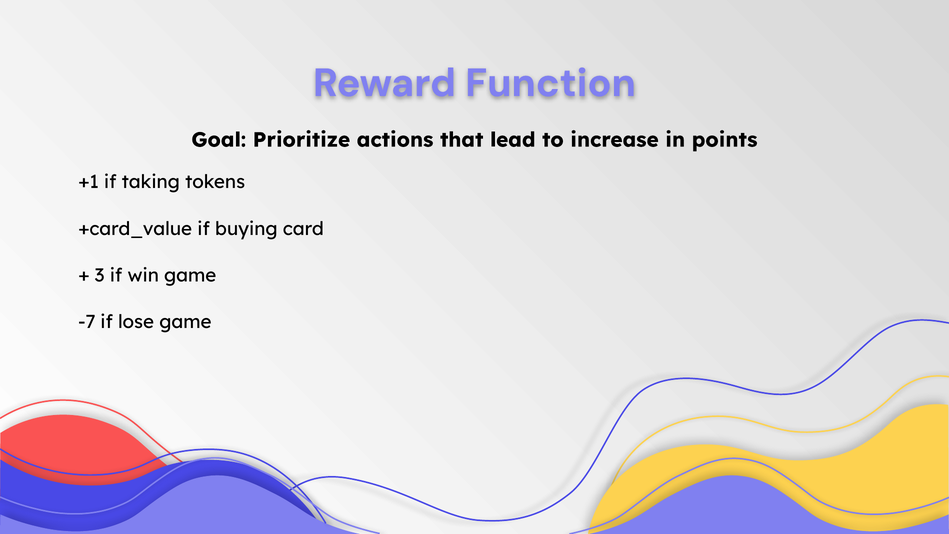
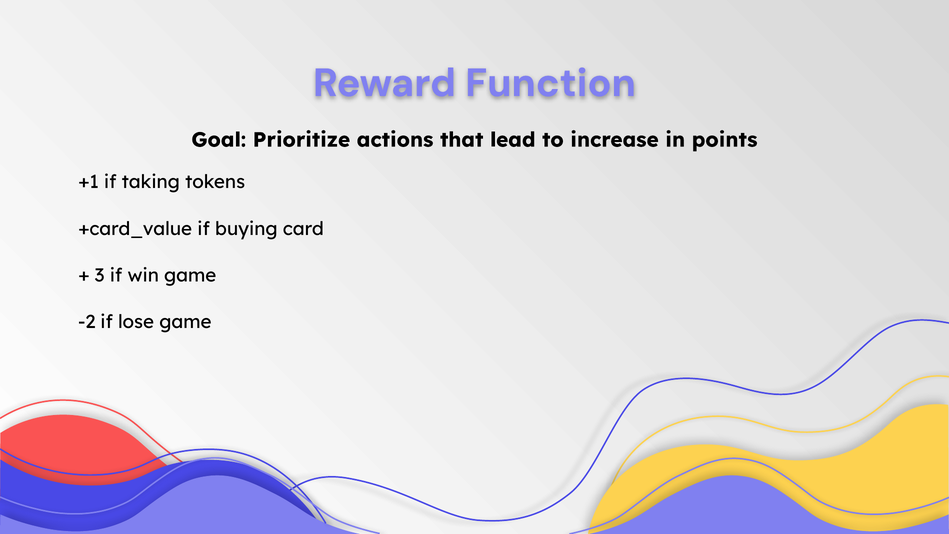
-7: -7 -> -2
